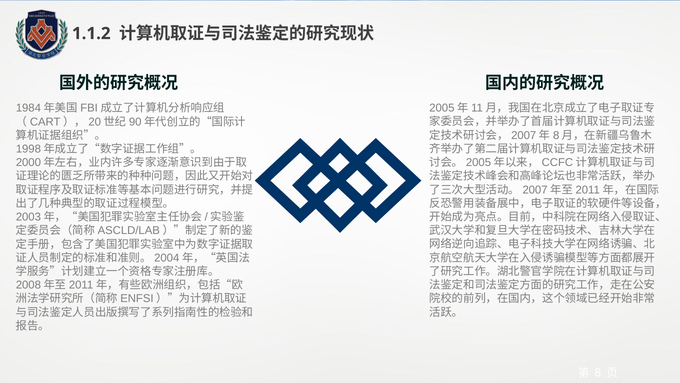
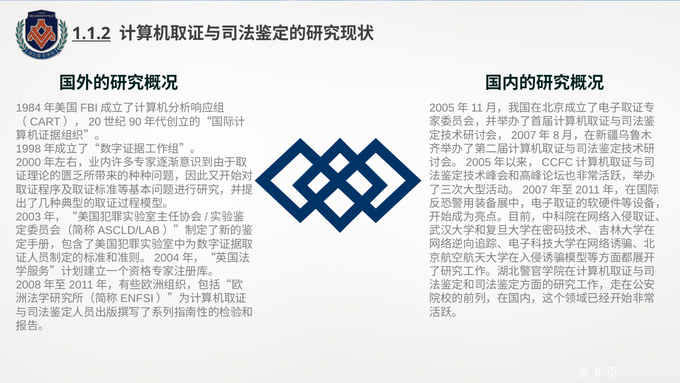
1.1.2 underline: none -> present
